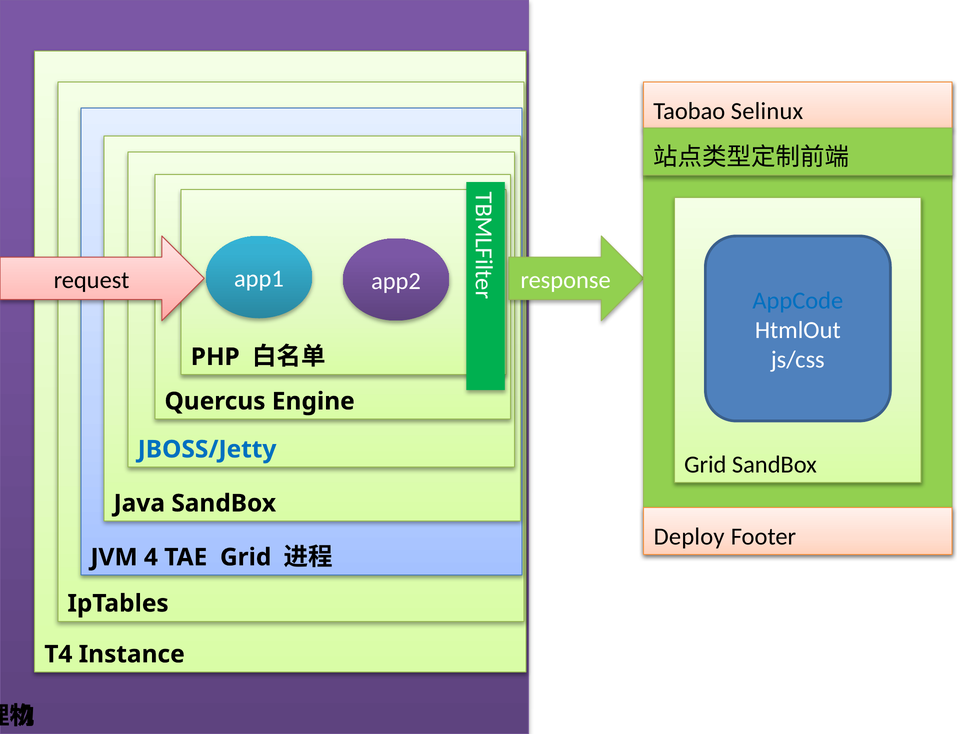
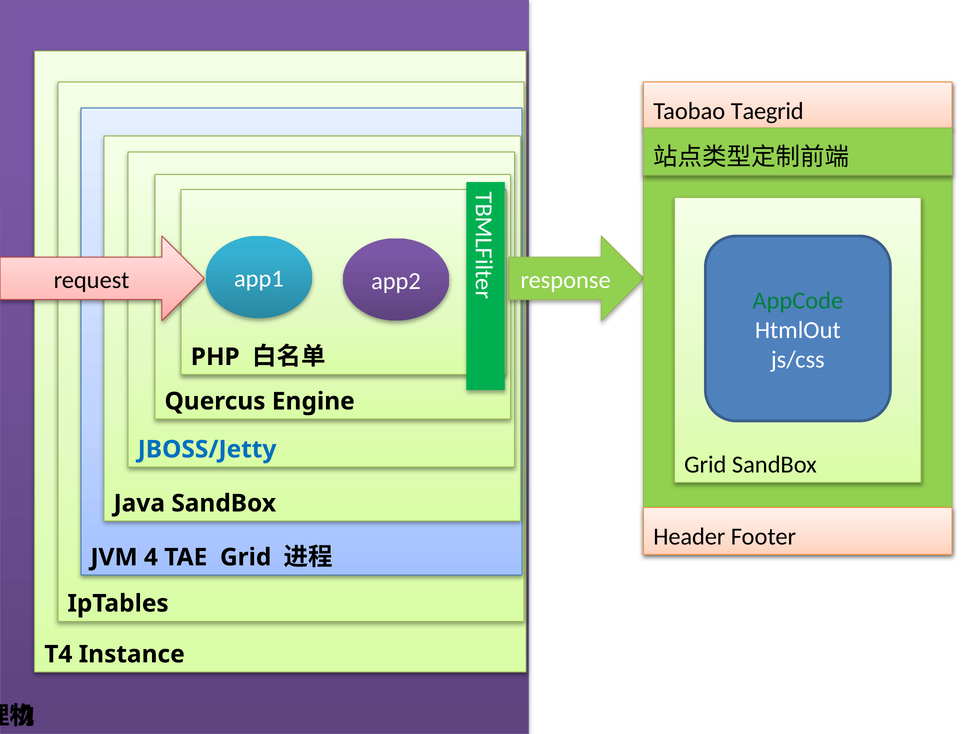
Selinux: Selinux -> Taegrid
AppCode colour: blue -> green
Deploy: Deploy -> Header
